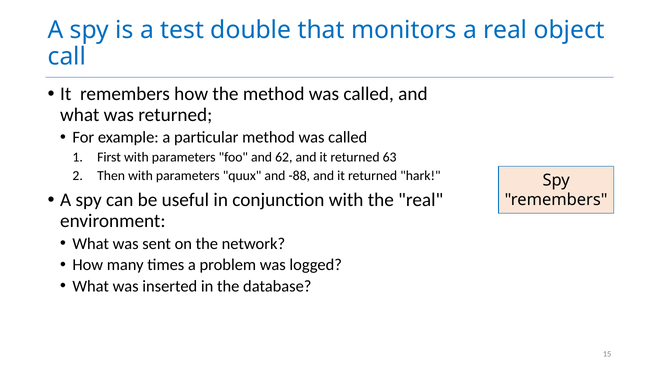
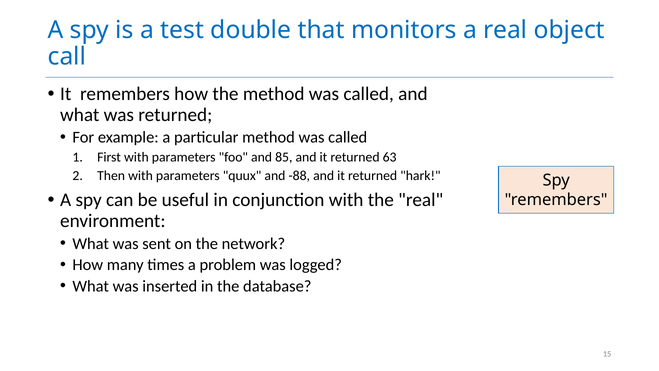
62: 62 -> 85
